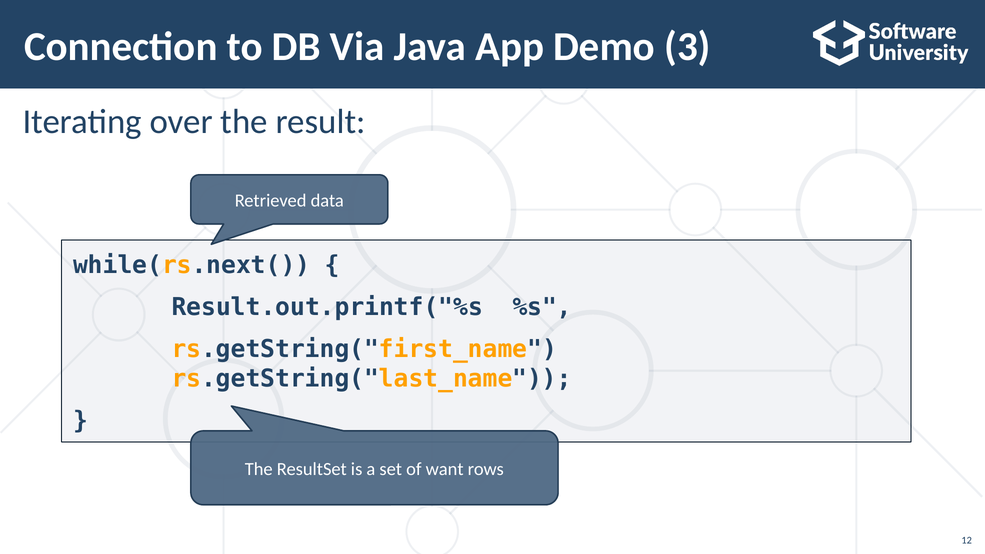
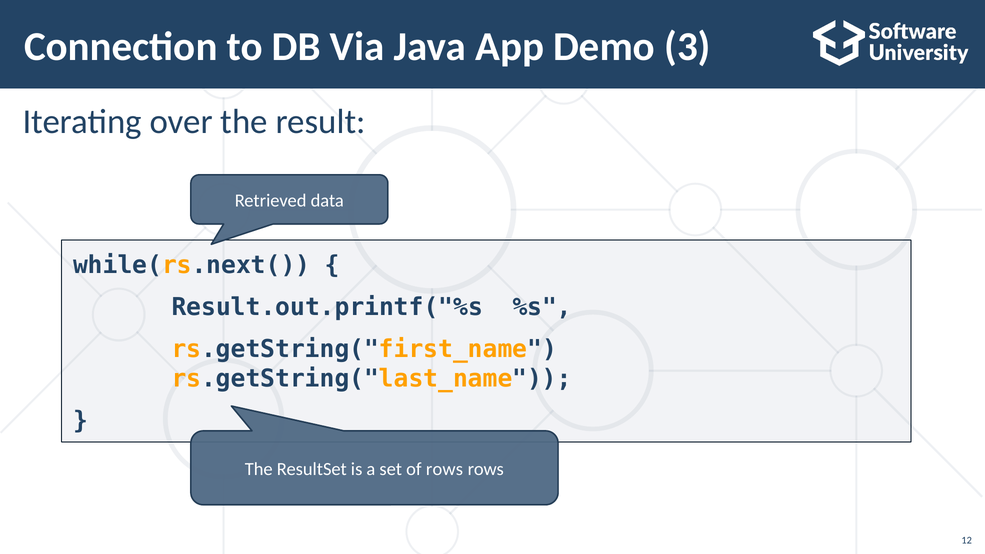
of want: want -> rows
